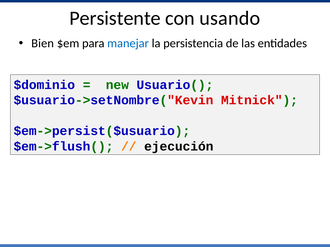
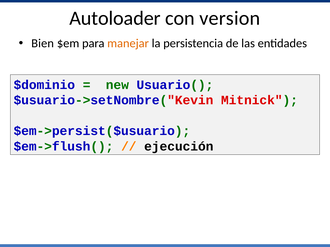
Persistente: Persistente -> Autoloader
usando: usando -> version
manejar colour: blue -> orange
